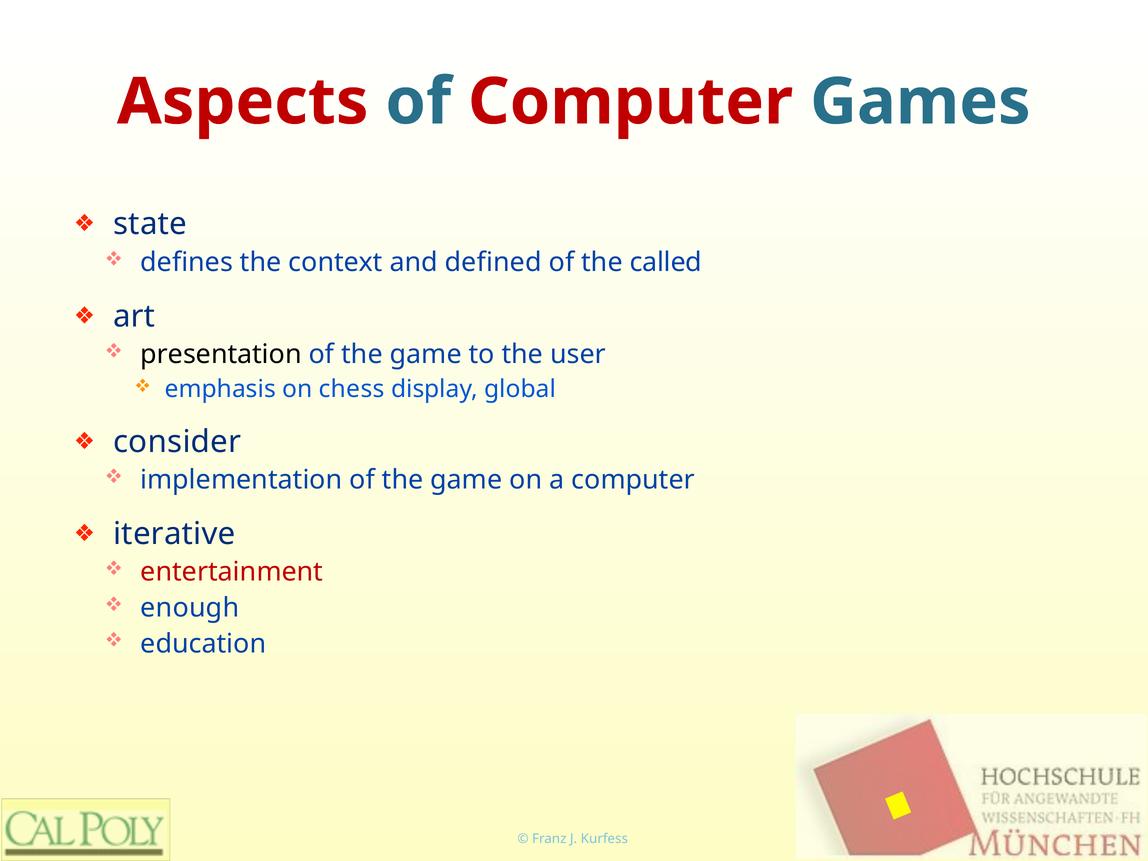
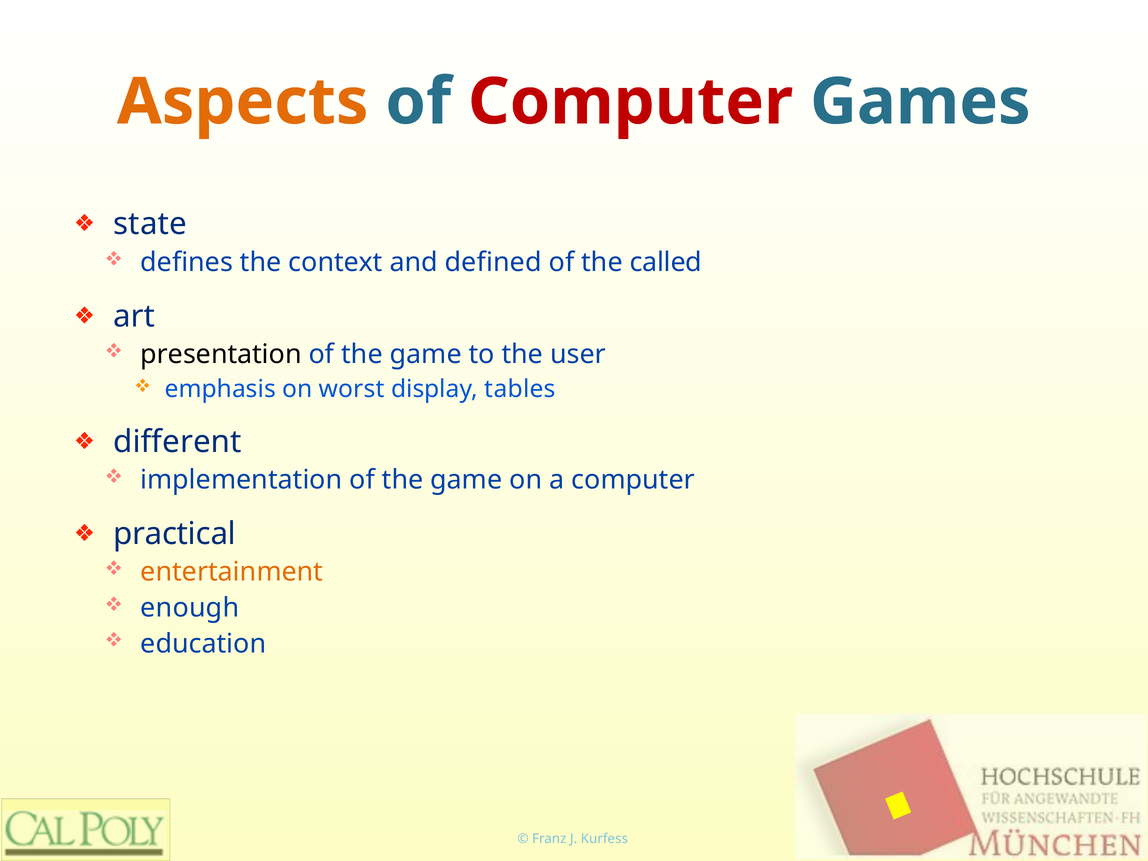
Aspects colour: red -> orange
chess: chess -> worst
global: global -> tables
consider: consider -> different
iterative: iterative -> practical
entertainment colour: red -> orange
